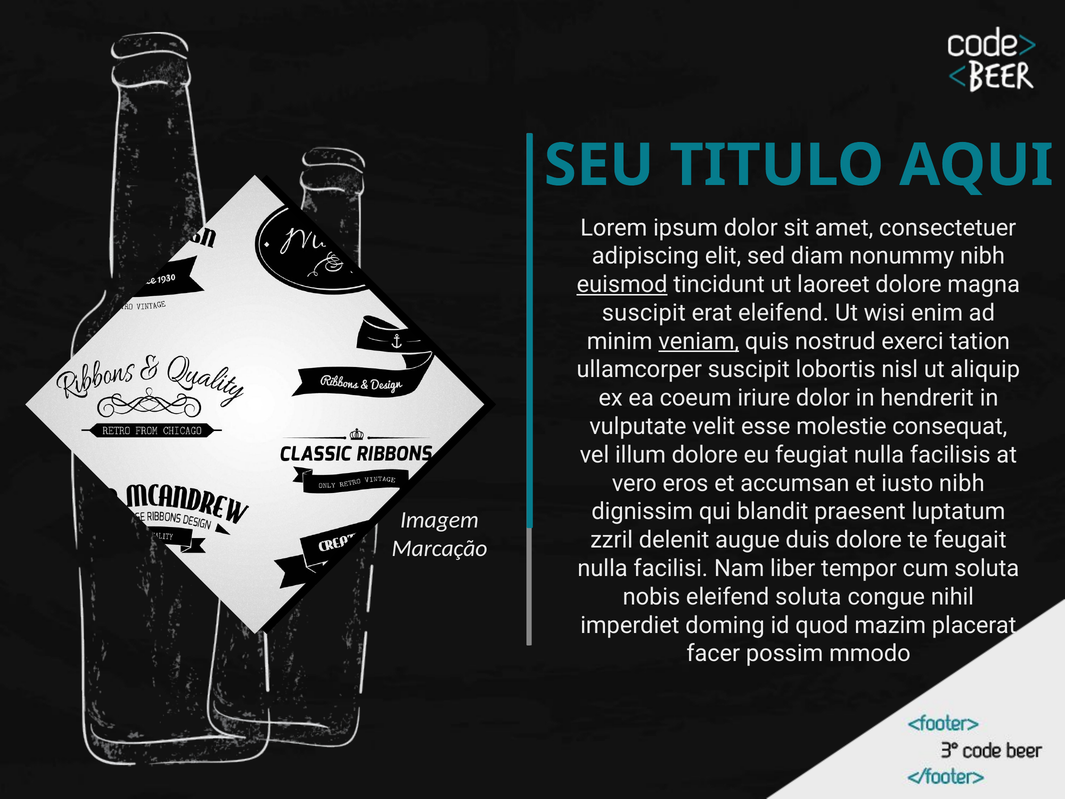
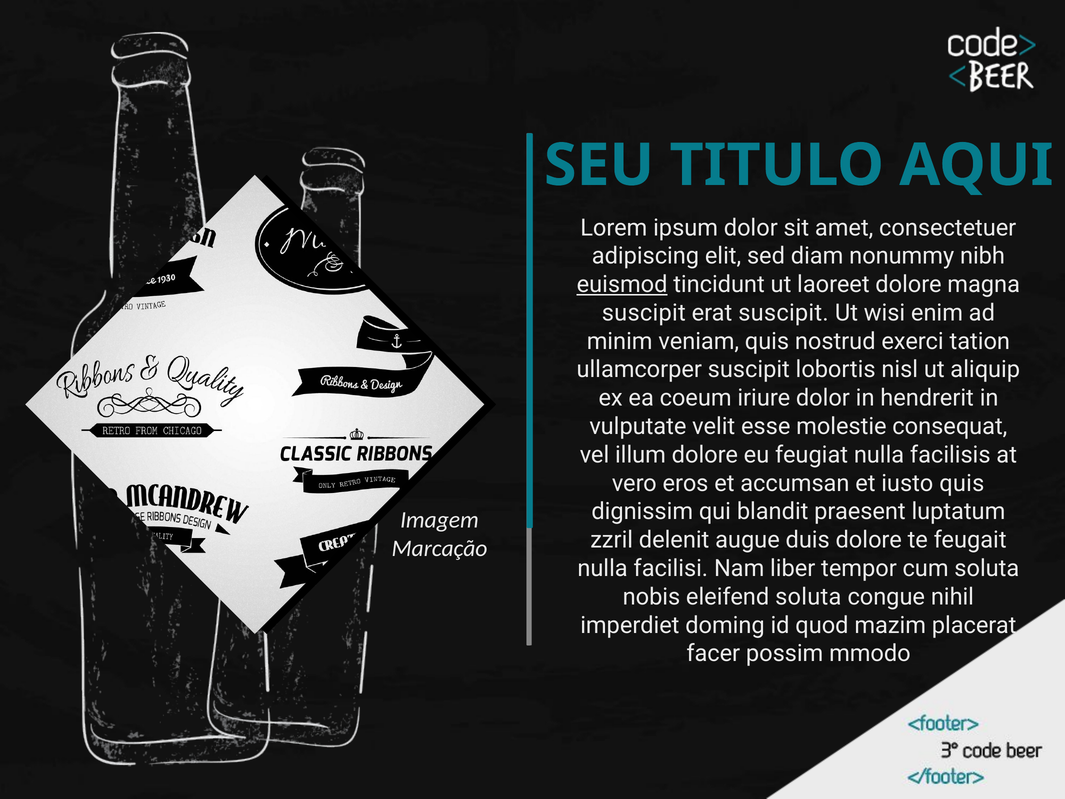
erat eleifend: eleifend -> suscipit
veniam underline: present -> none
iusto nibh: nibh -> quis
